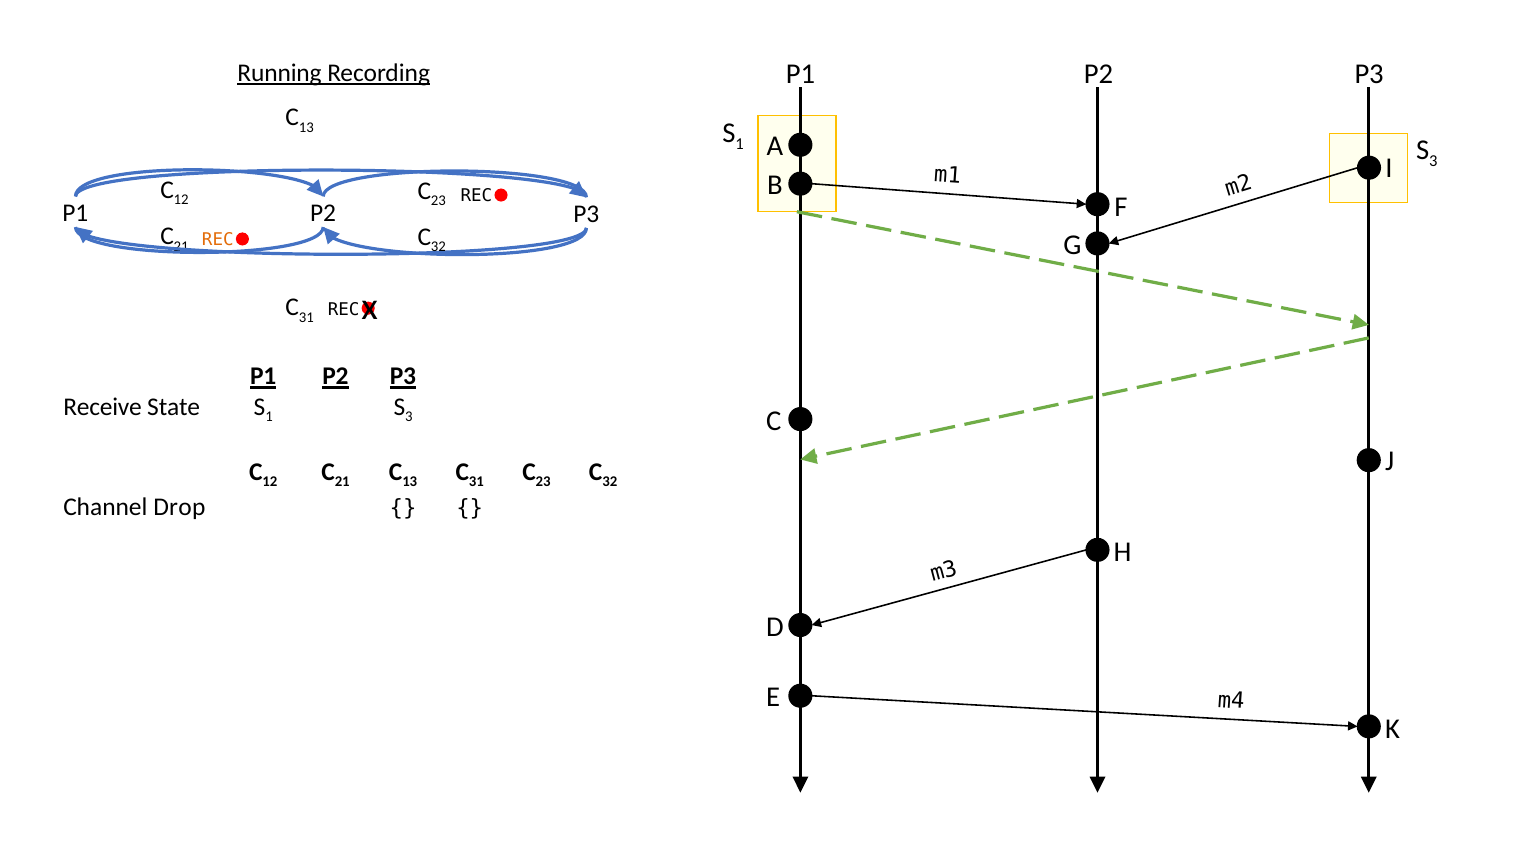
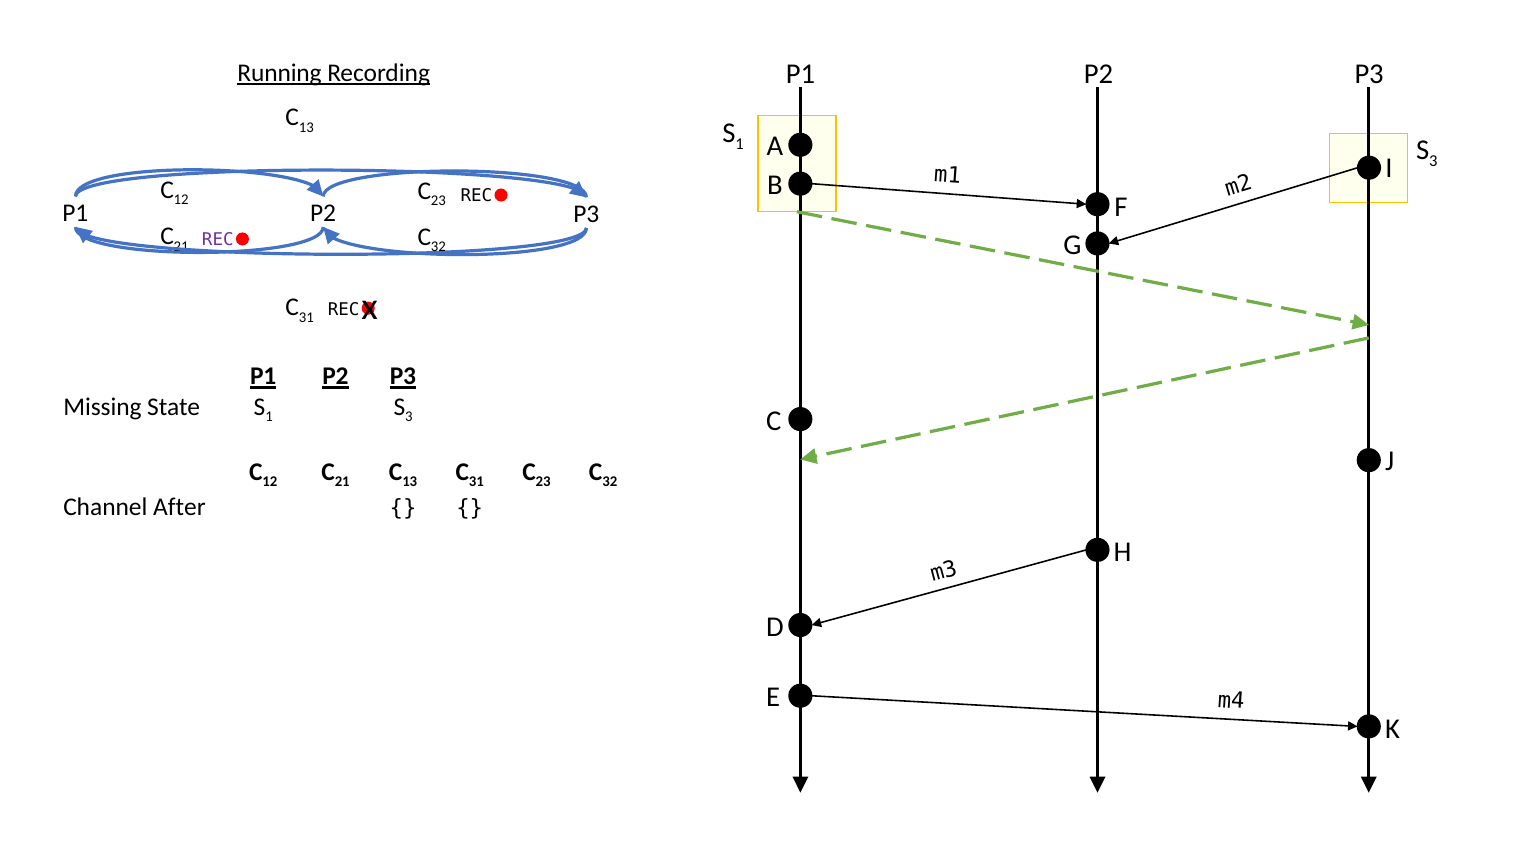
REC at (218, 240) colour: orange -> purple
Receive: Receive -> Missing
Drop: Drop -> After
